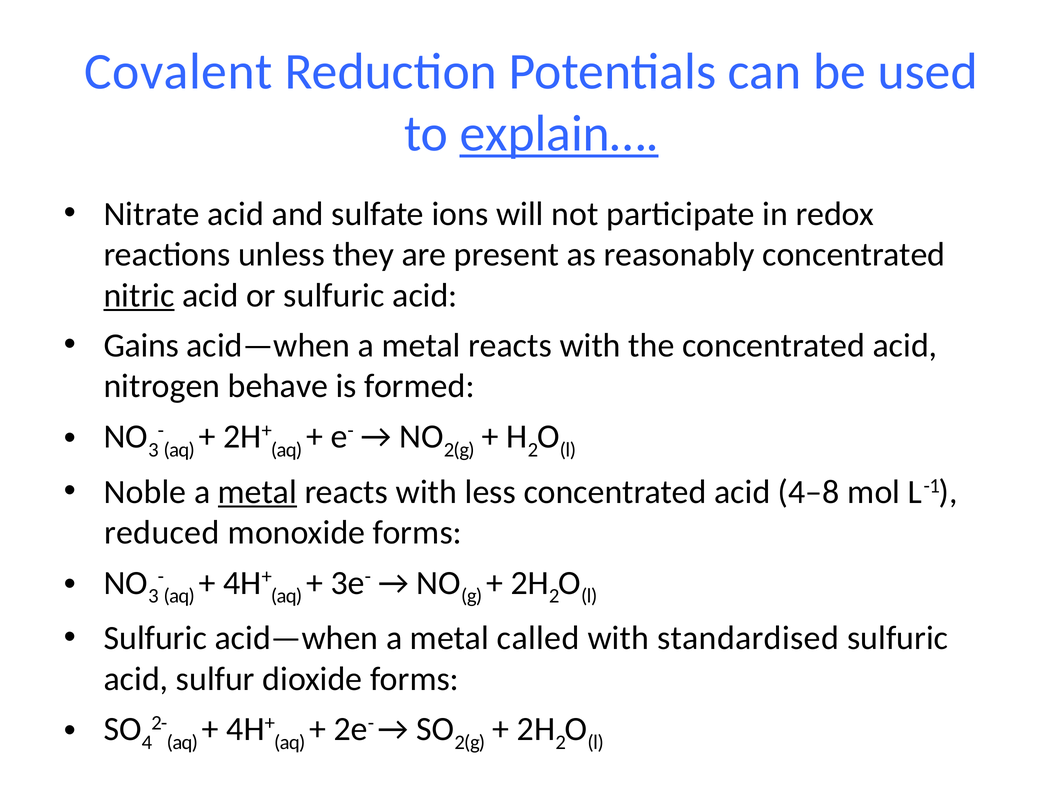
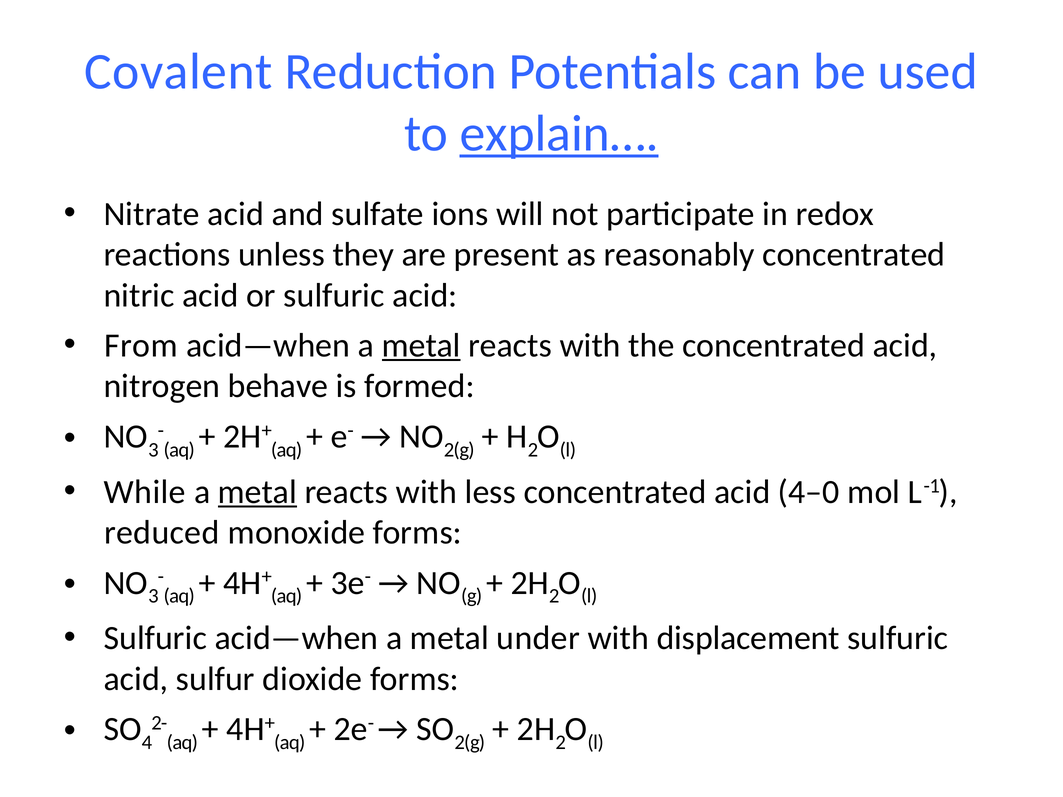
nitric underline: present -> none
Gains: Gains -> From
metal at (421, 346) underline: none -> present
Noble: Noble -> While
4–8: 4–8 -> 4–0
called: called -> under
standardised: standardised -> displacement
